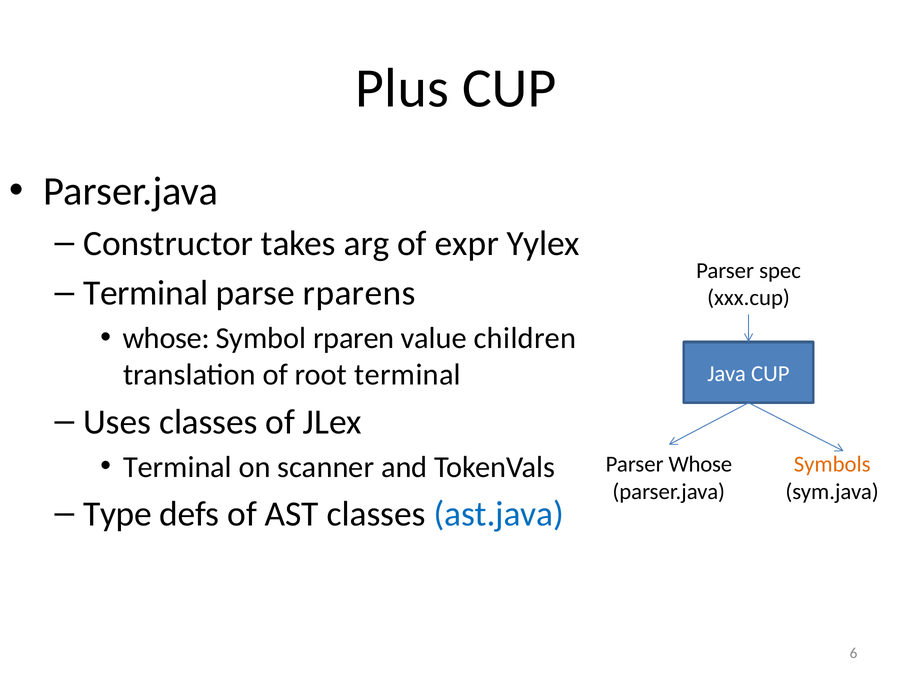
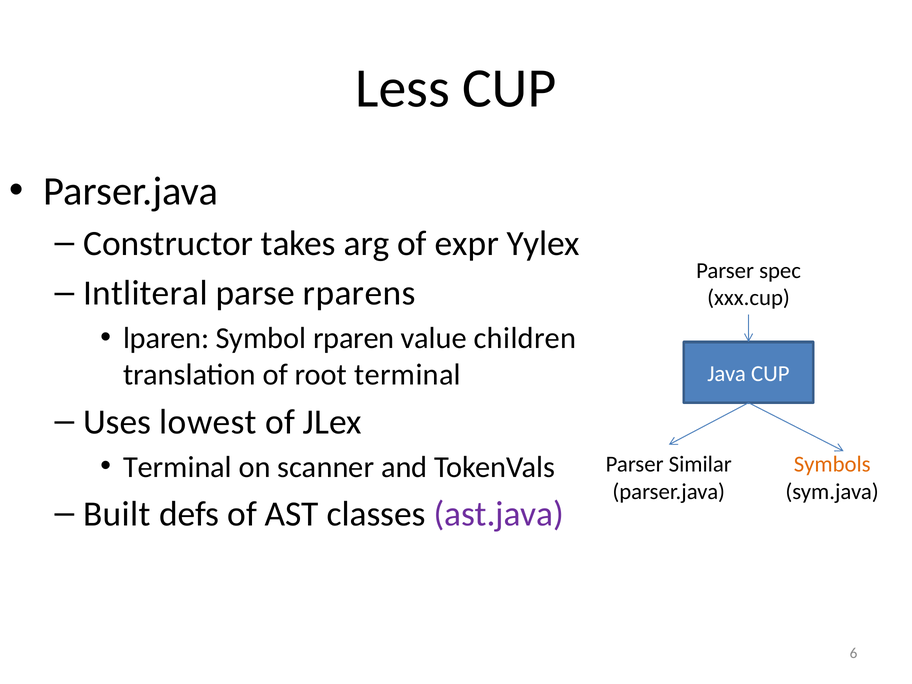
Plus: Plus -> Less
Terminal at (146, 293): Terminal -> Intliteral
whose at (166, 338): whose -> lparen
Uses classes: classes -> lowest
Parser Whose: Whose -> Similar
Type: Type -> Built
ast.java colour: blue -> purple
